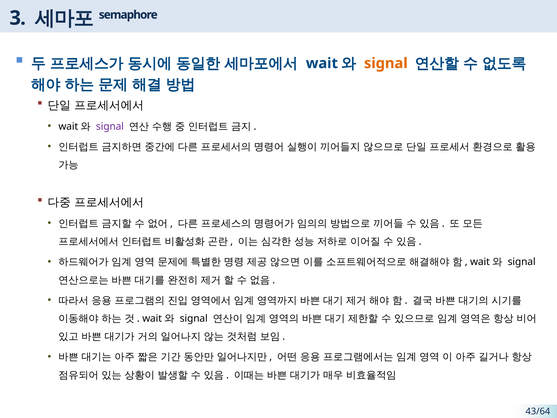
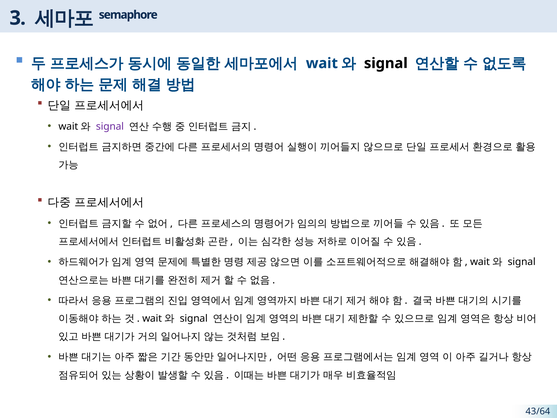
signal at (386, 63) colour: orange -> black
